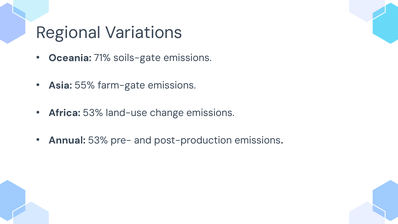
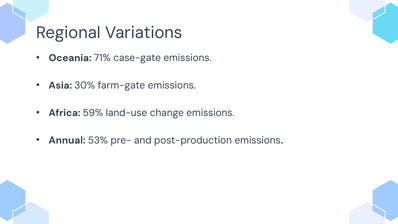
soils-gate: soils-gate -> case-gate
55%: 55% -> 30%
Africa 53%: 53% -> 59%
